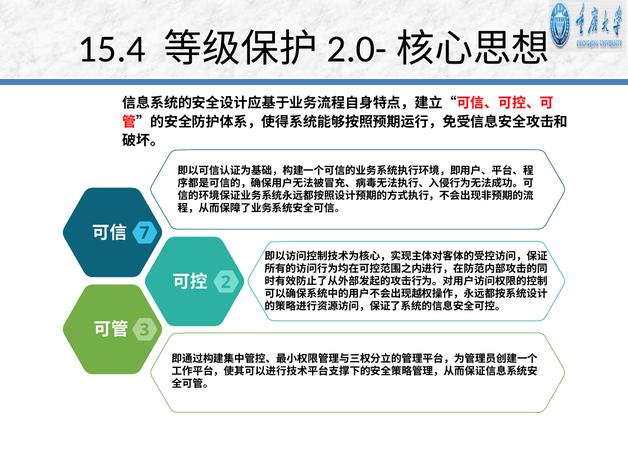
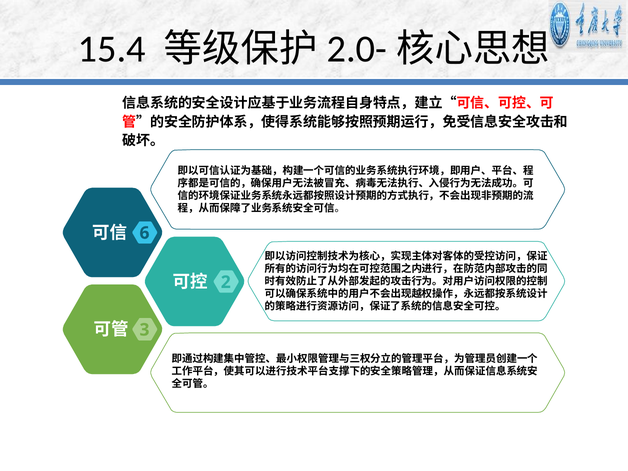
7: 7 -> 6
